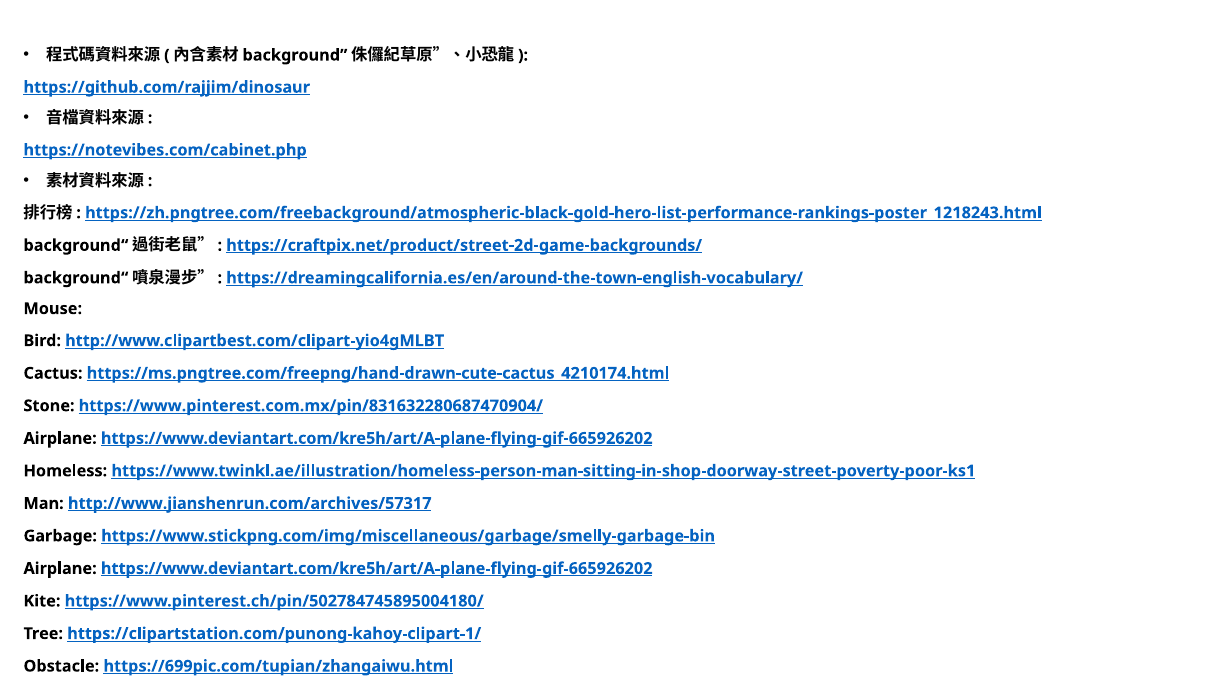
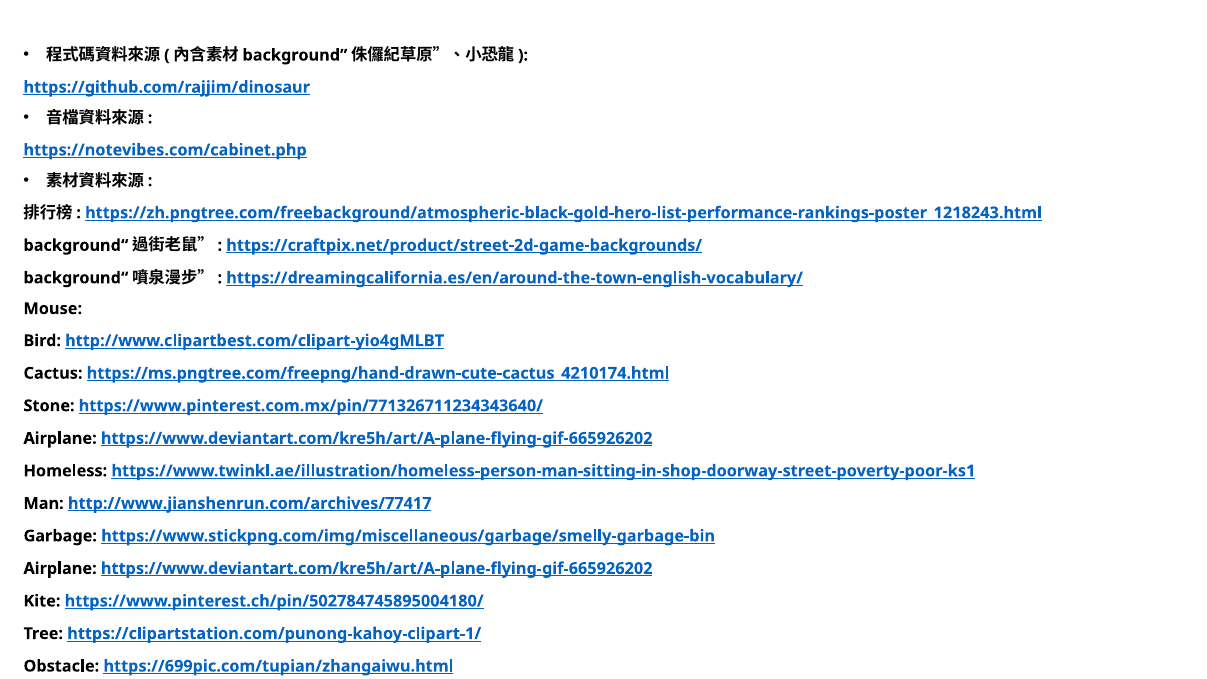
https://www.pinterest.com.mx/pin/831632280687470904/: https://www.pinterest.com.mx/pin/831632280687470904/ -> https://www.pinterest.com.mx/pin/771326711234343640/
http://www.jianshenrun.com/archives/57317: http://www.jianshenrun.com/archives/57317 -> http://www.jianshenrun.com/archives/77417
